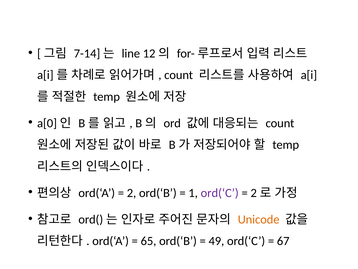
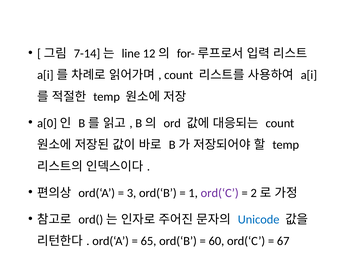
2: 2 -> 3
Unicode colour: orange -> blue
49: 49 -> 60
